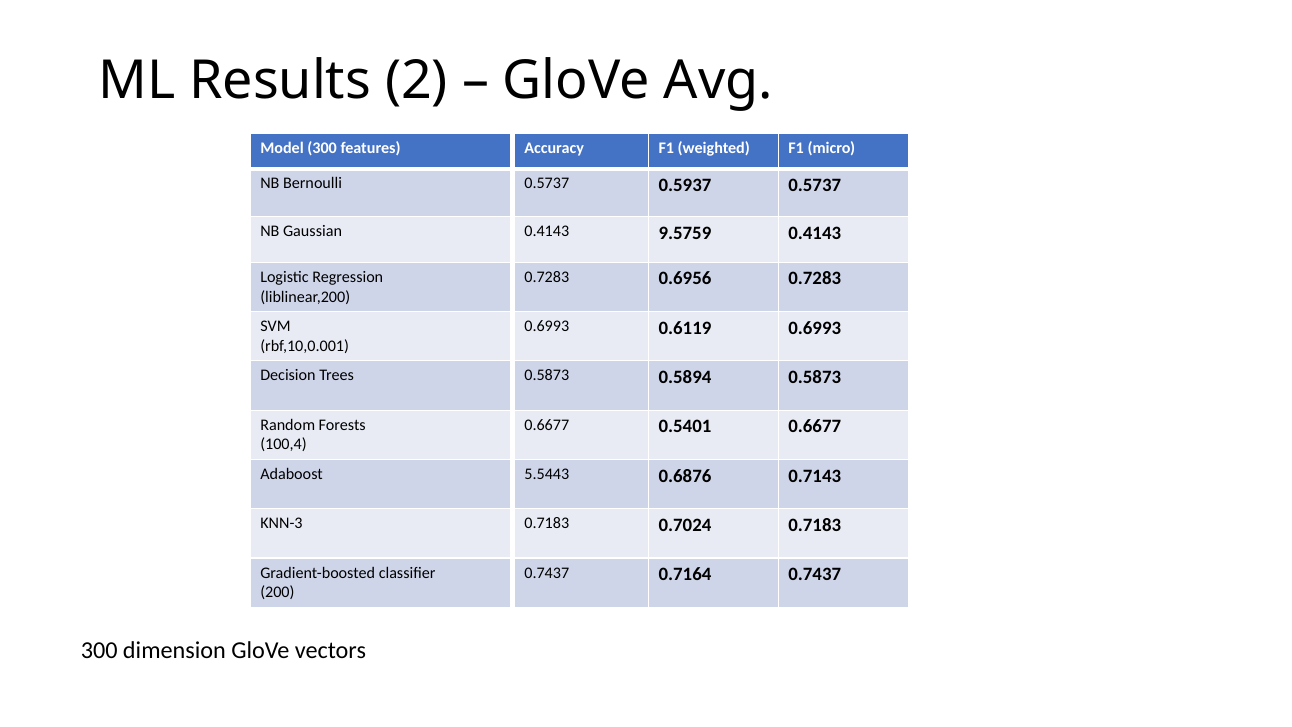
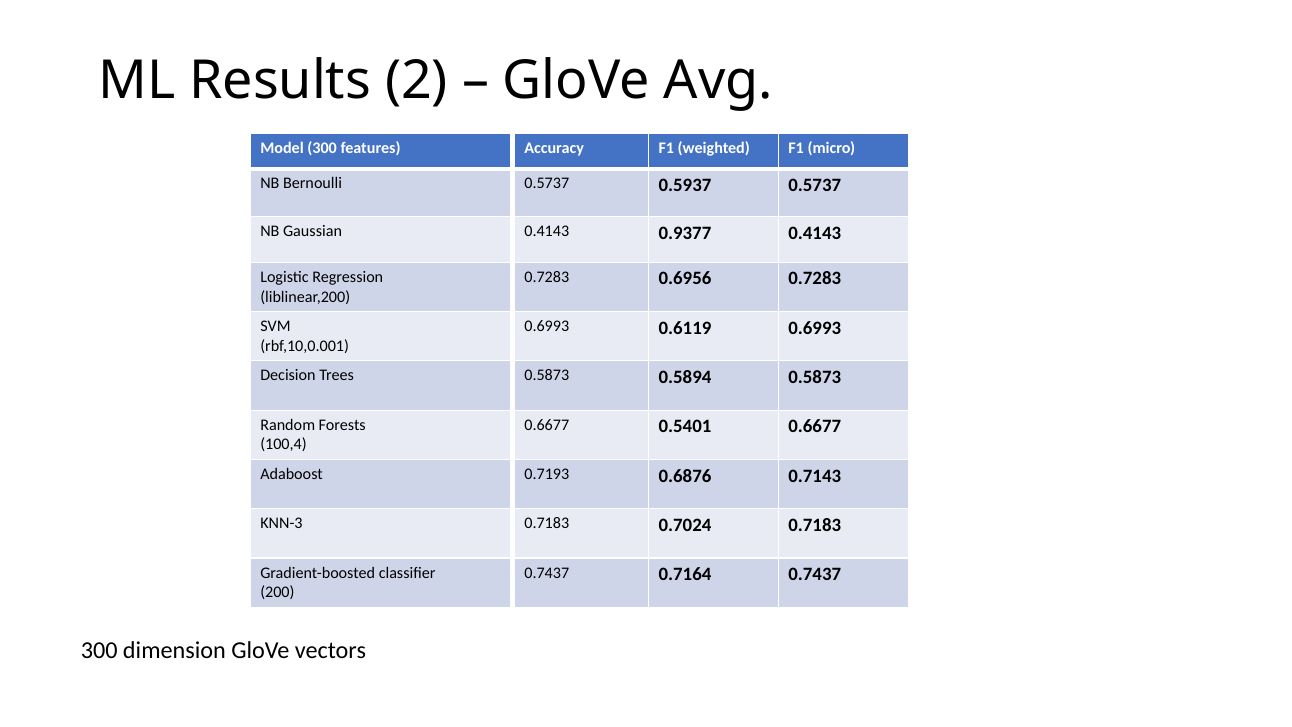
9.5759: 9.5759 -> 0.9377
5.5443: 5.5443 -> 0.7193
